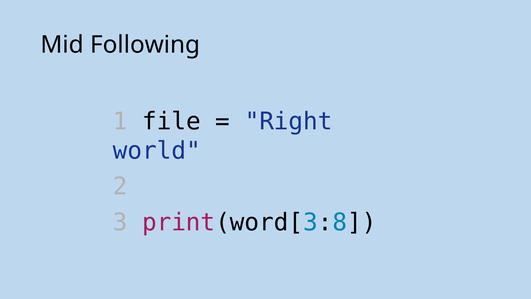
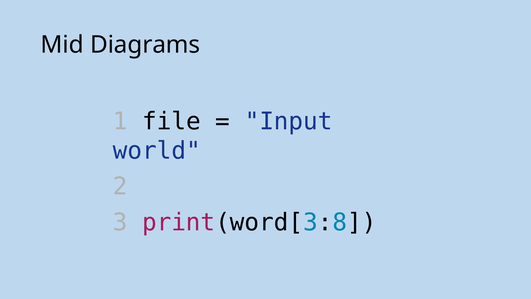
Following: Following -> Diagrams
Right: Right -> Input
